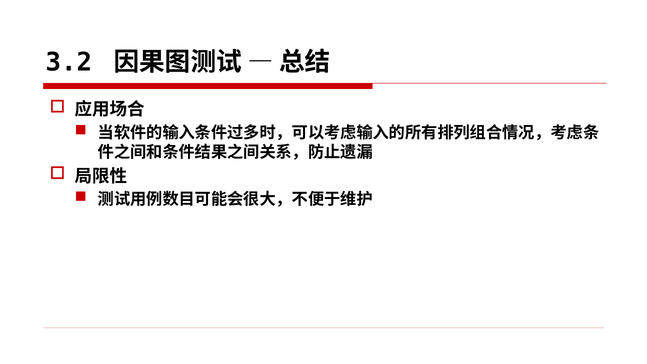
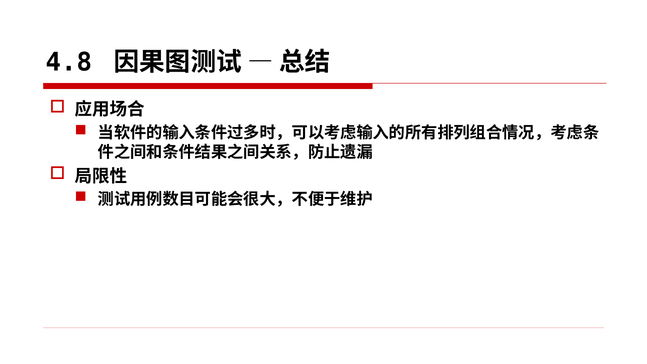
3.2: 3.2 -> 4.8
